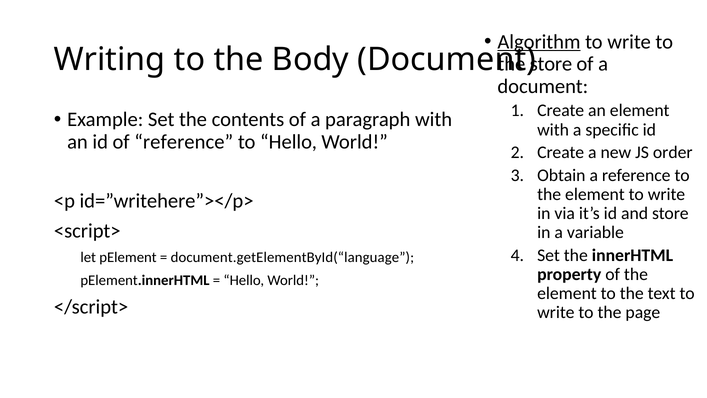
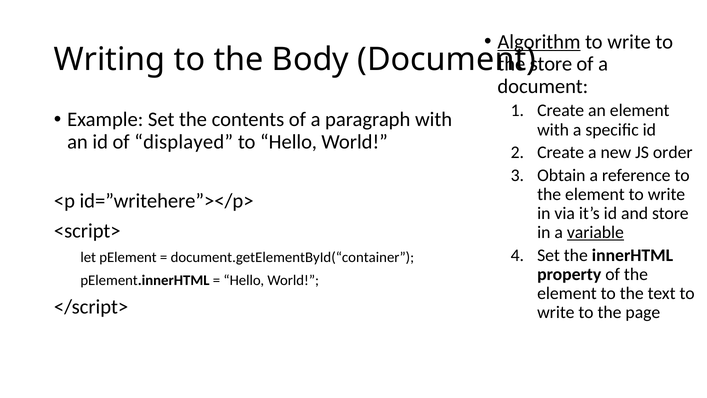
of reference: reference -> displayed
variable underline: none -> present
document.getElementById(“language: document.getElementById(“language -> document.getElementById(“container
